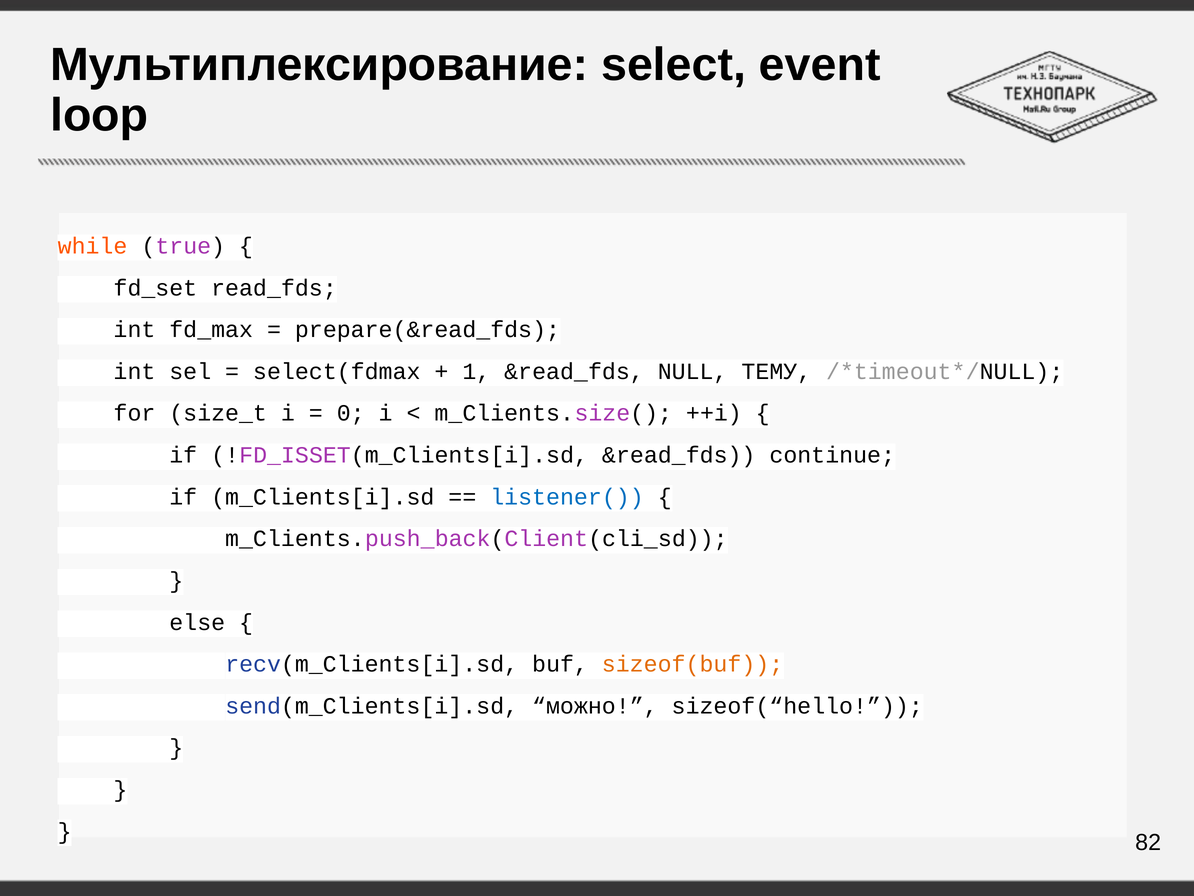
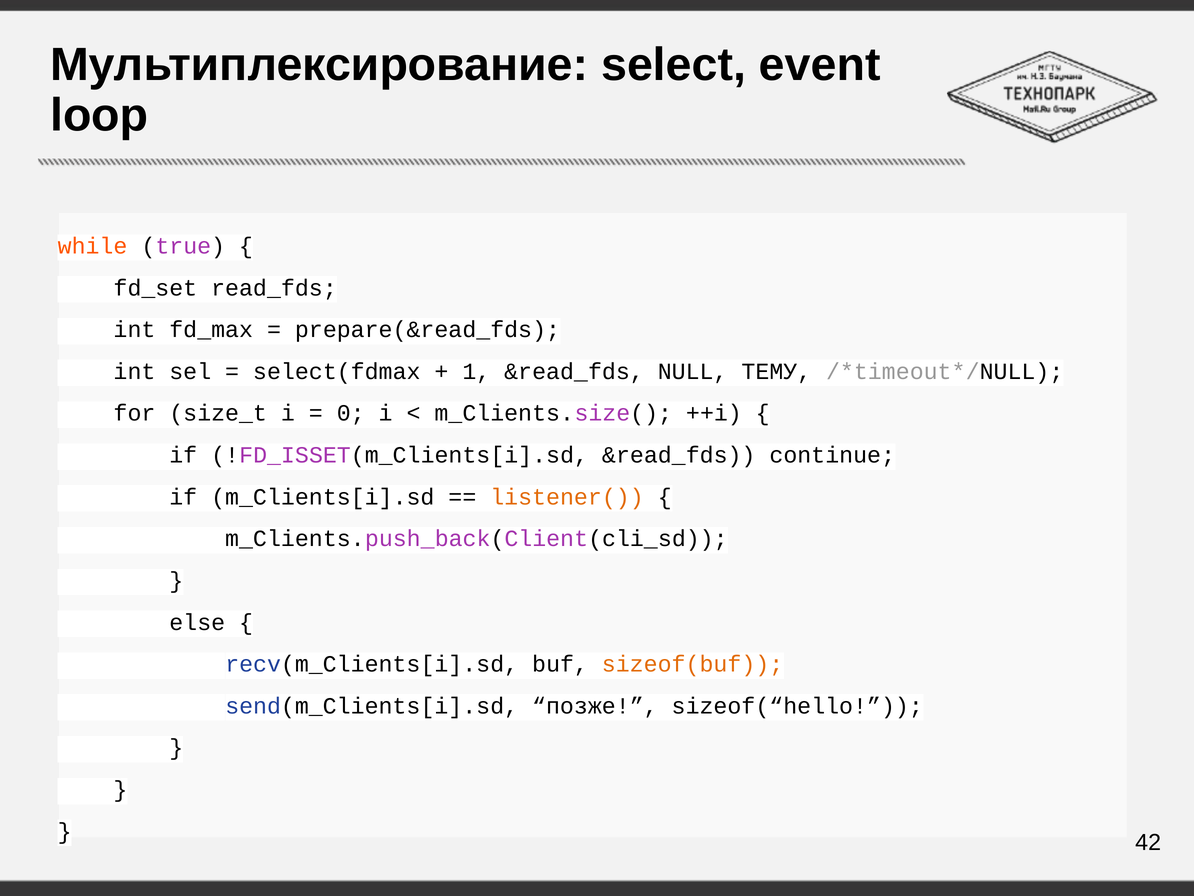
listener( colour: blue -> orange
можно: можно -> позже
82: 82 -> 42
